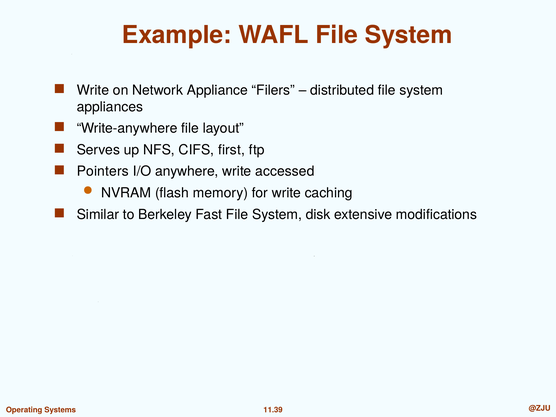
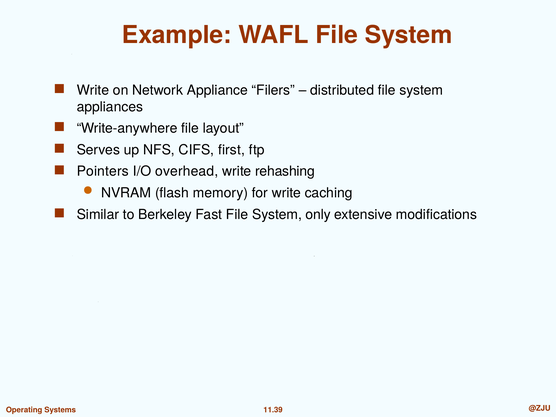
anywhere: anywhere -> overhead
accessed: accessed -> rehashing
disk: disk -> only
